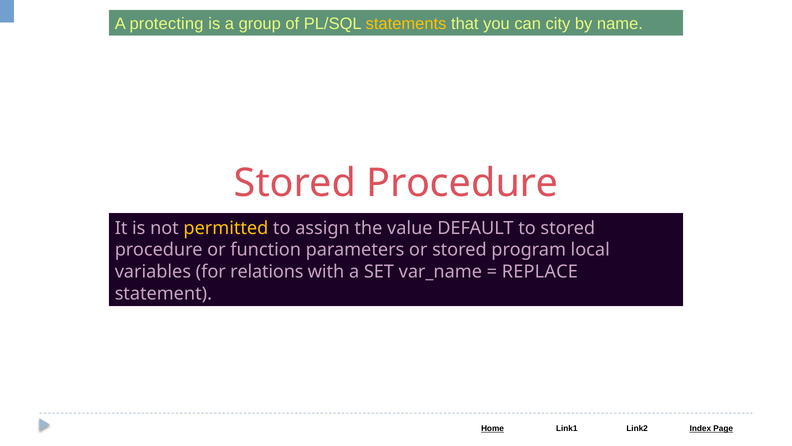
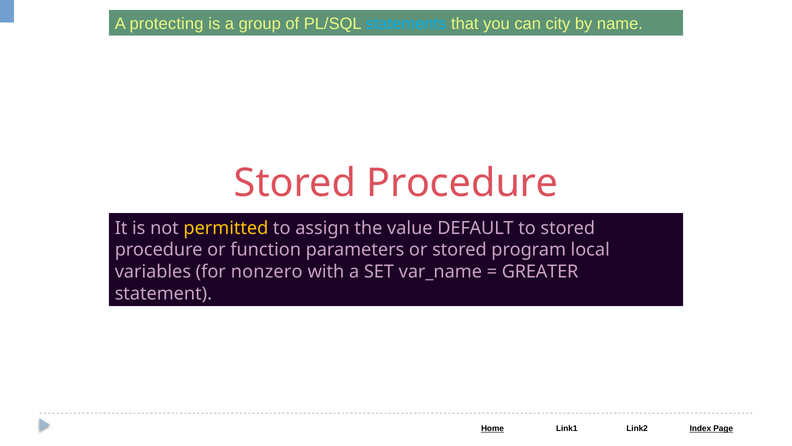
statements colour: yellow -> light blue
relations: relations -> nonzero
REPLACE: REPLACE -> GREATER
